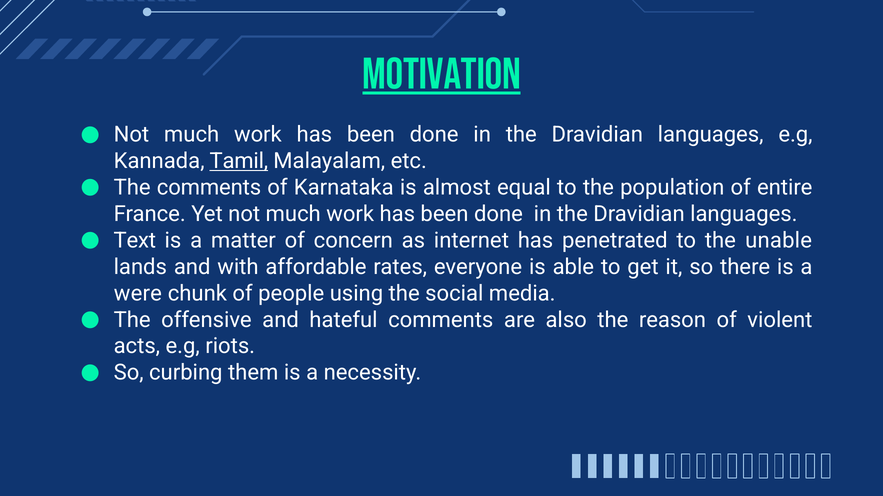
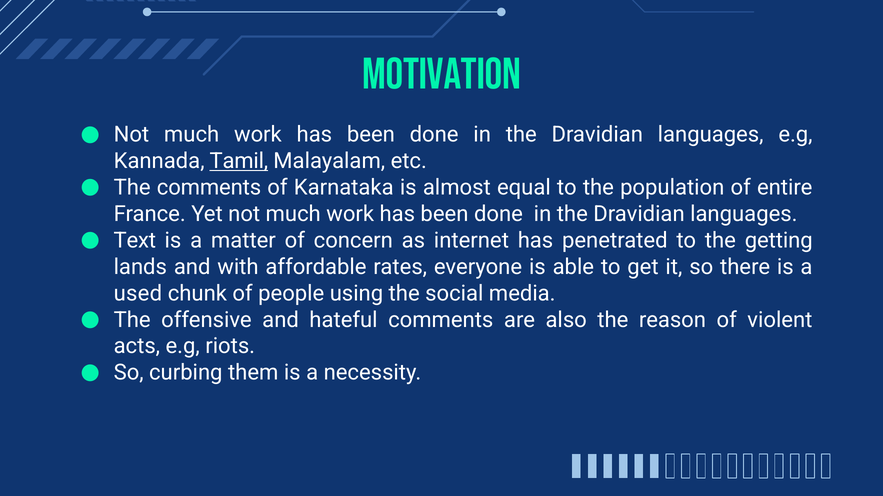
mOTIVATION underline: present -> none
unable: unable -> getting
were: were -> used
